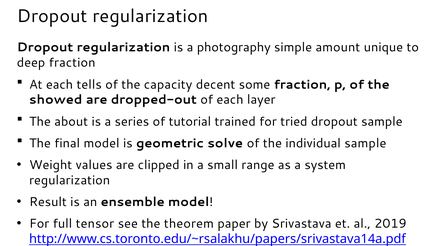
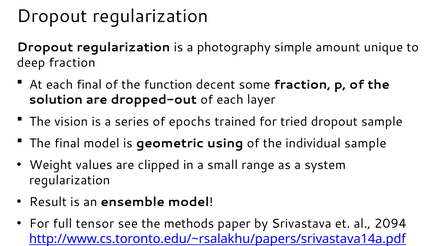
each tells: tells -> final
capacity: capacity -> function
showed: showed -> solution
about: about -> vision
tutorial: tutorial -> epochs
solve: solve -> using
theorem: theorem -> methods
2019: 2019 -> 2094
